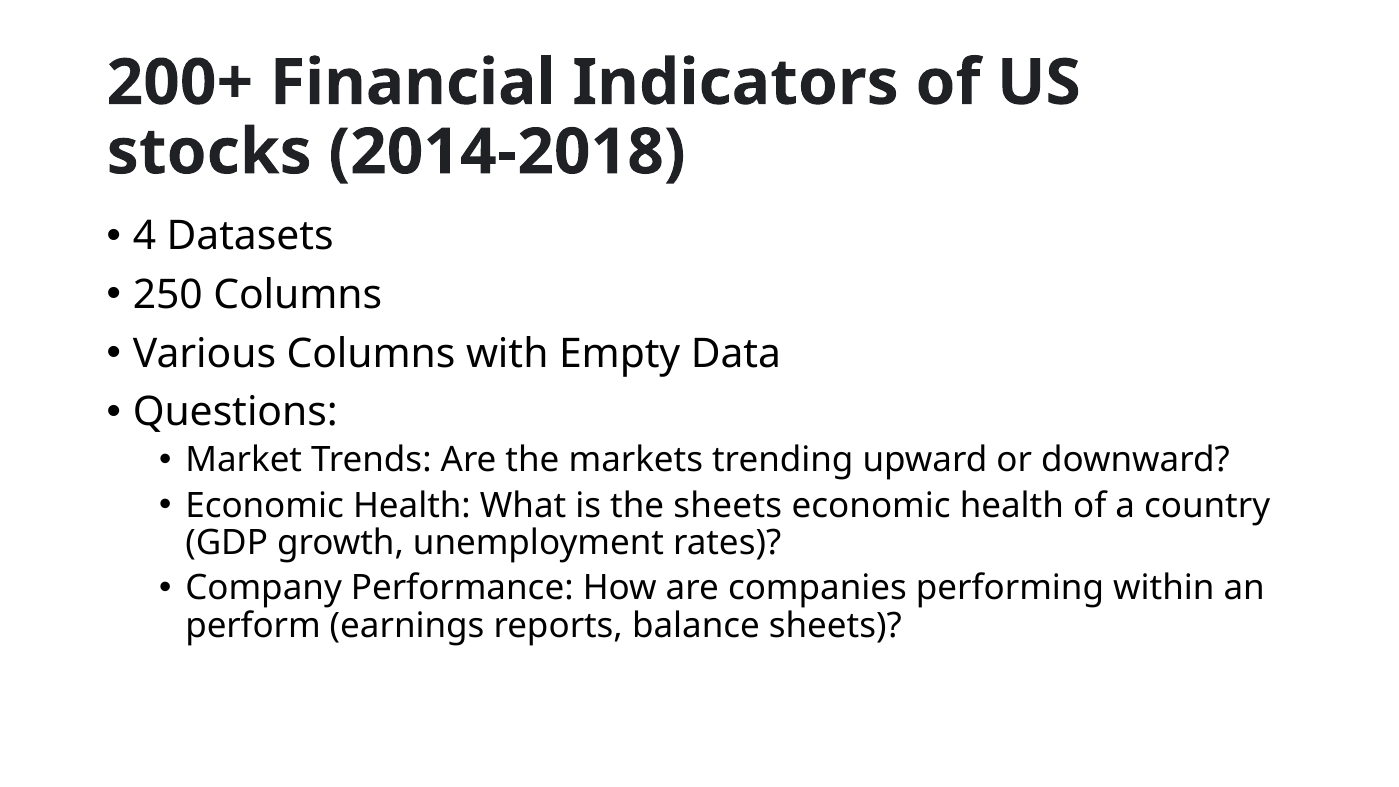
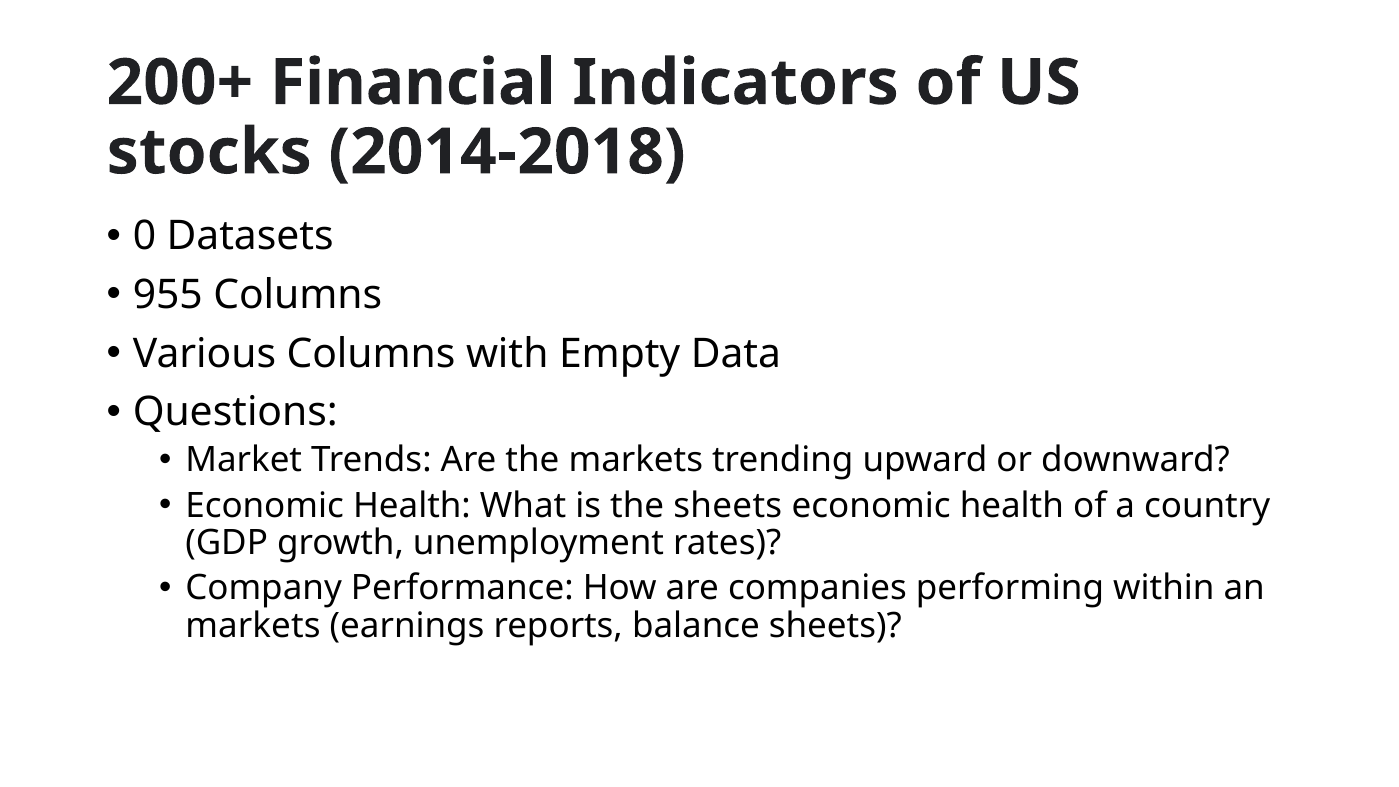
4: 4 -> 0
250: 250 -> 955
perform at (253, 626): perform -> markets
